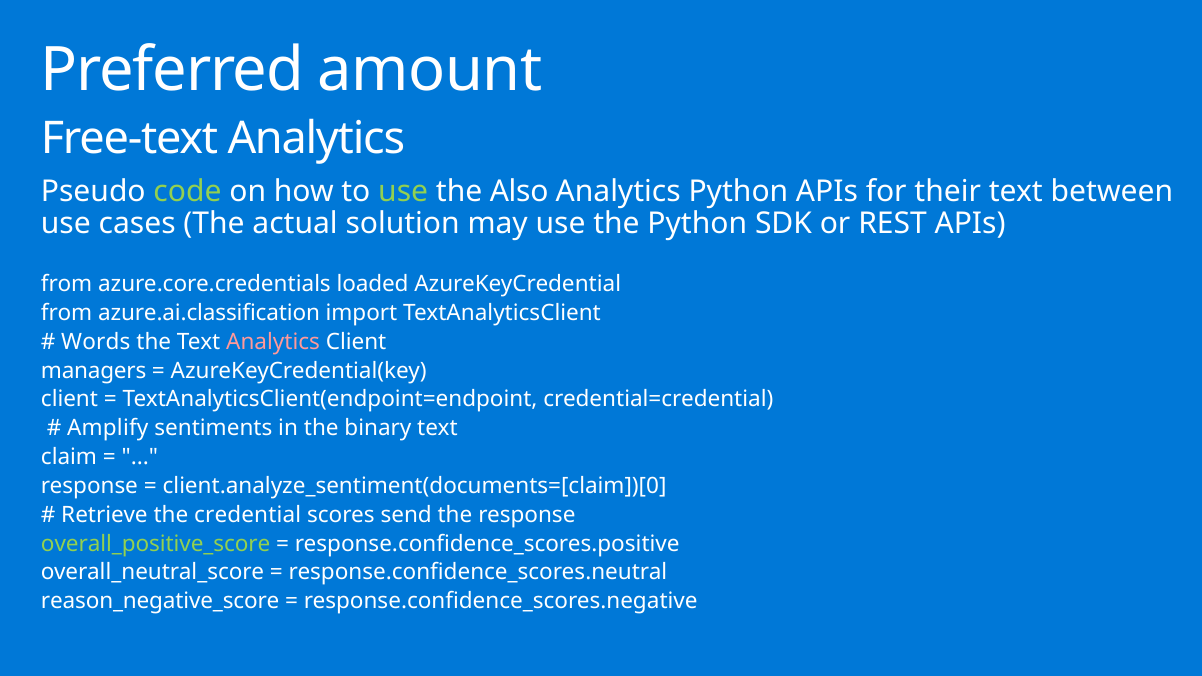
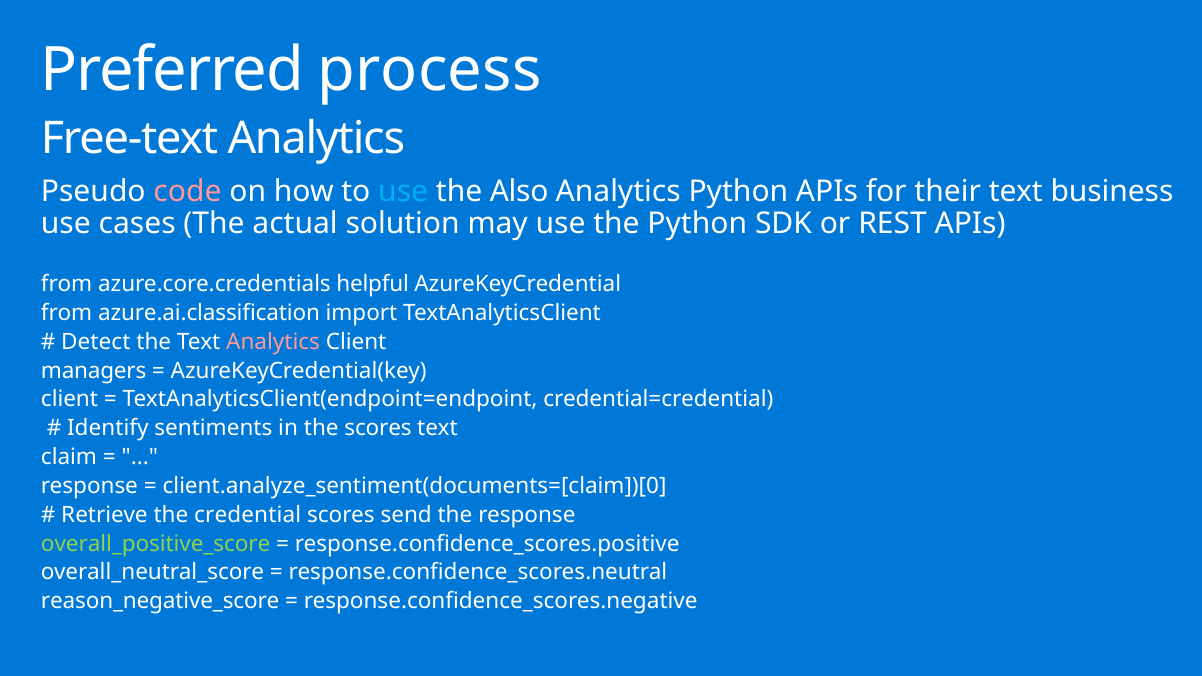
amount: amount -> process
code colour: light green -> pink
use at (403, 192) colour: light green -> light blue
between: between -> business
loaded: loaded -> helpful
Words: Words -> Detect
Amplify: Amplify -> Identify
the binary: binary -> scores
